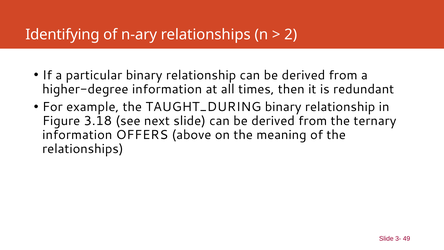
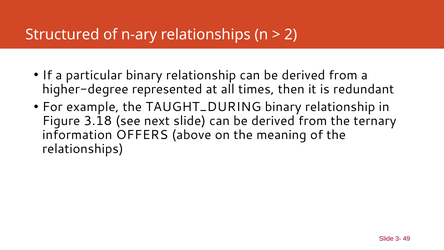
Identifying: Identifying -> Structured
higher-degree information: information -> represented
